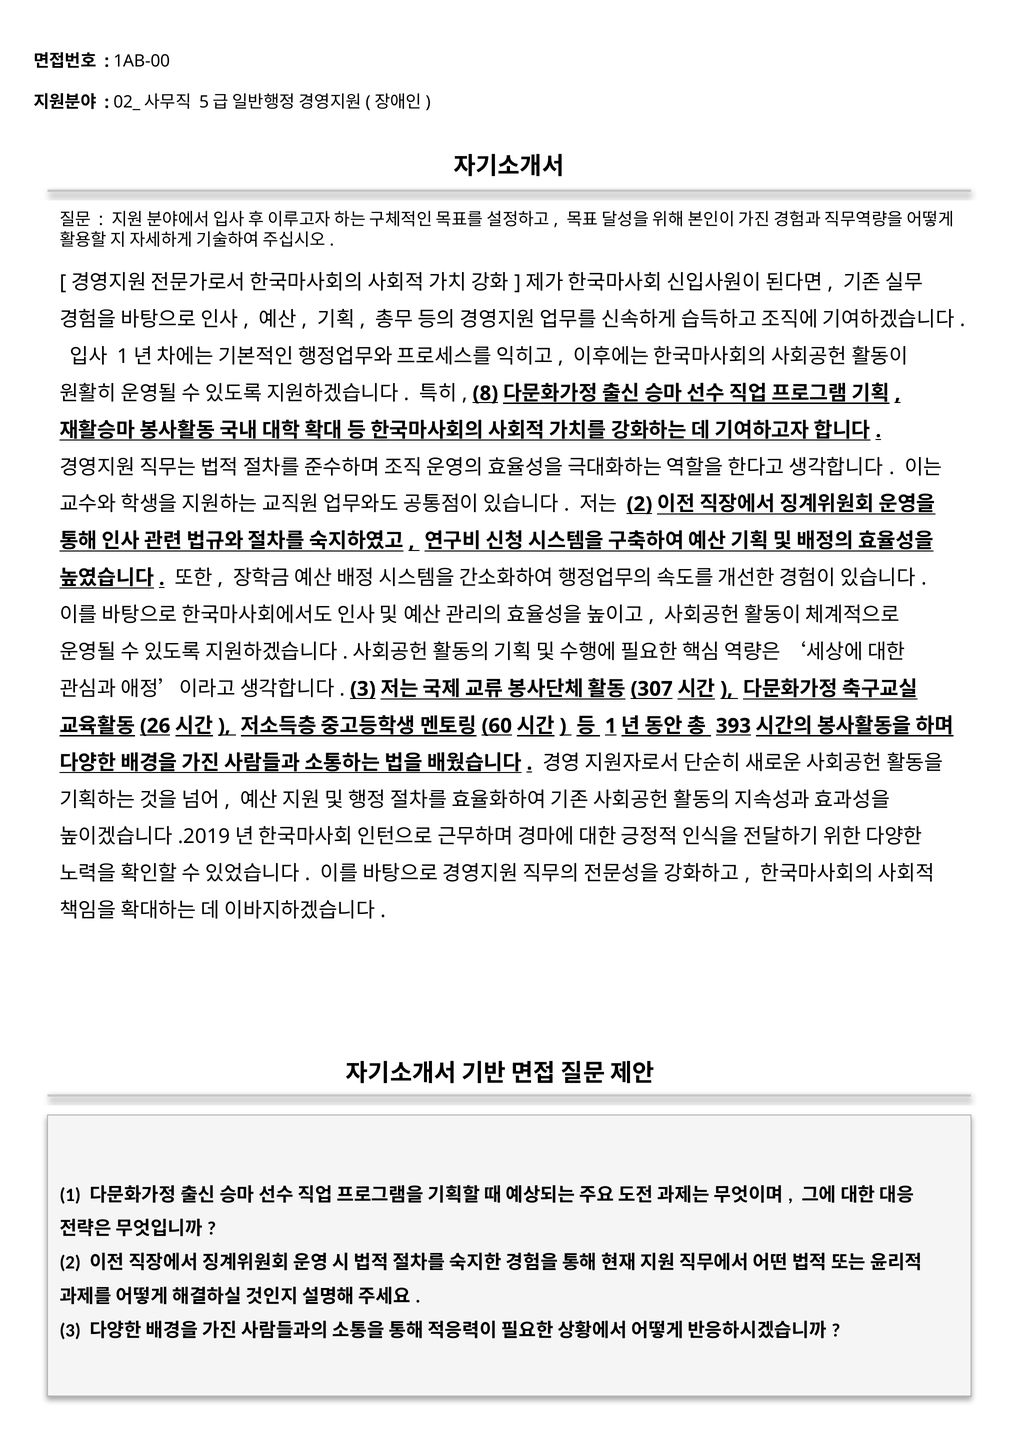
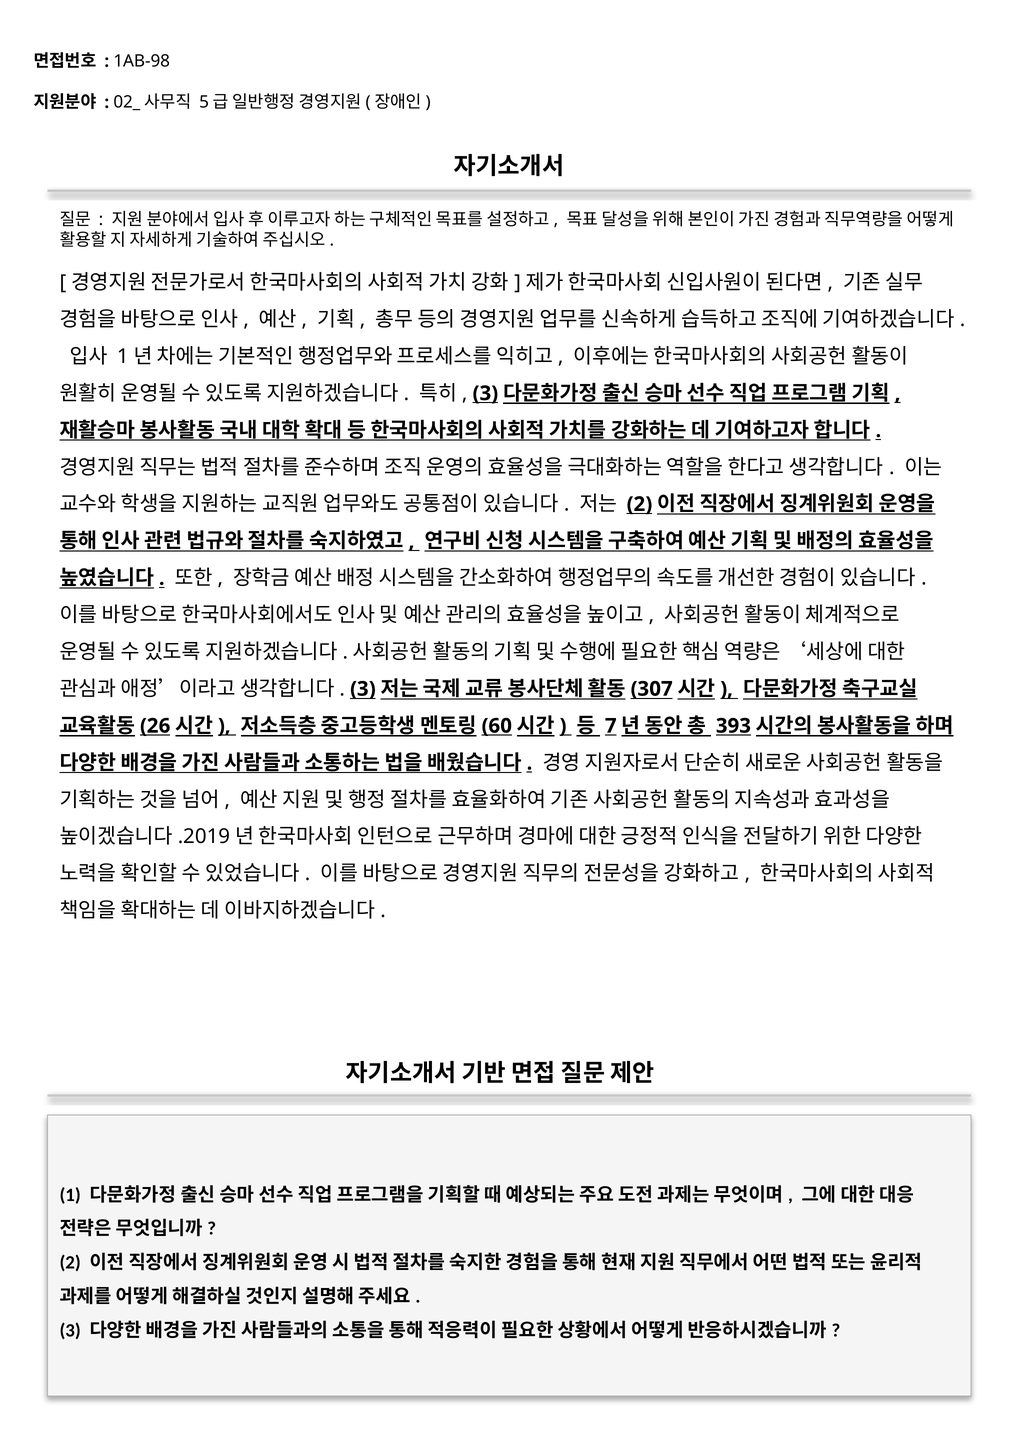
1AB-00: 1AB-00 -> 1AB-98
8 at (485, 393): 8 -> 3
1 at (611, 726): 1 -> 7
